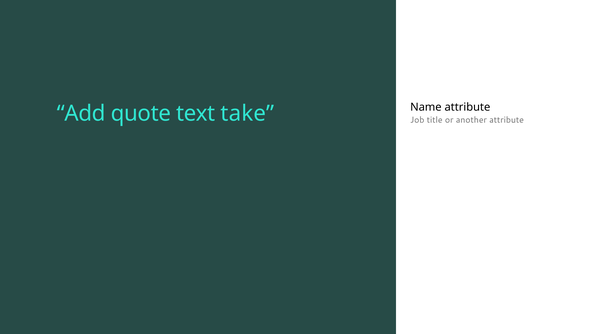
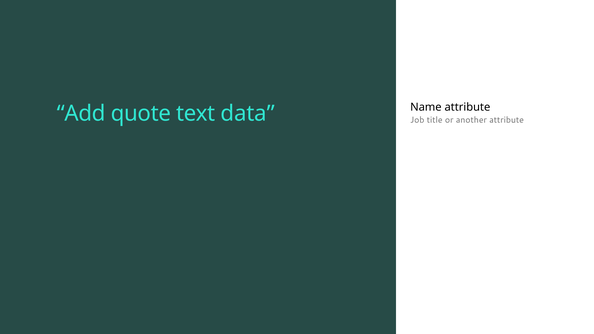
take: take -> data
